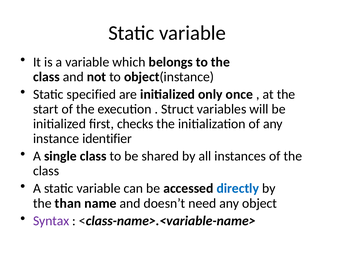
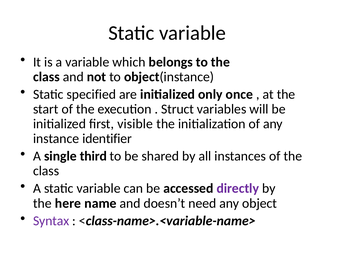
checks: checks -> visible
single class: class -> third
directly colour: blue -> purple
than: than -> here
